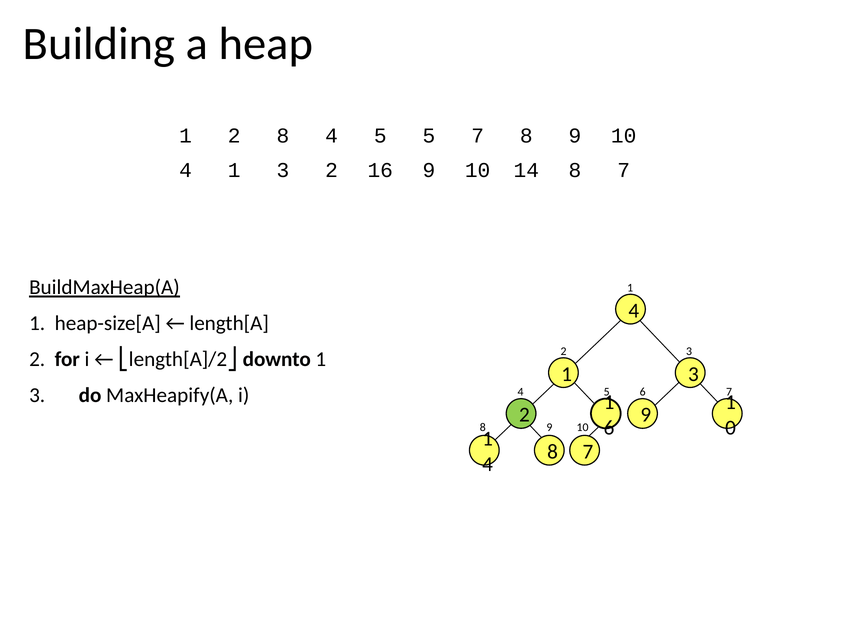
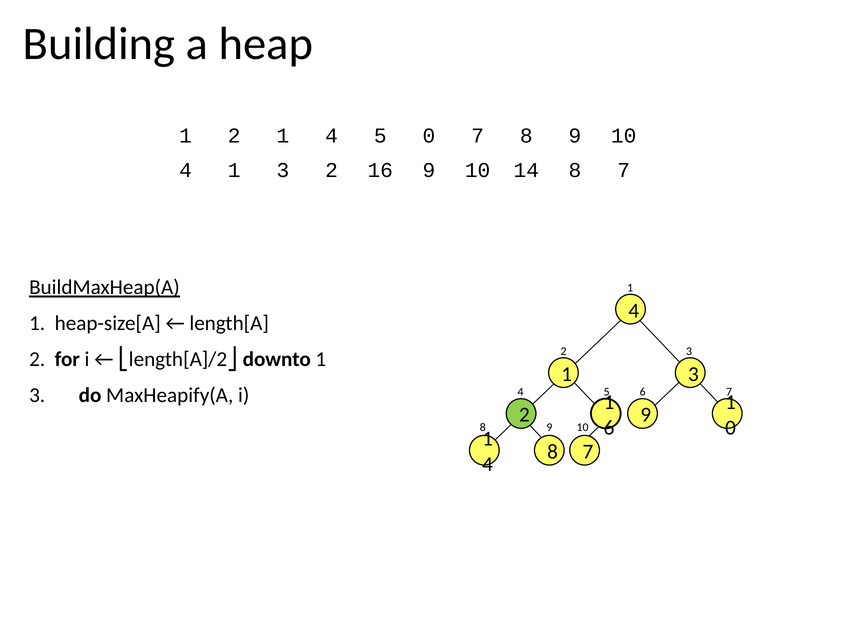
1 2 8: 8 -> 1
5 5: 5 -> 0
